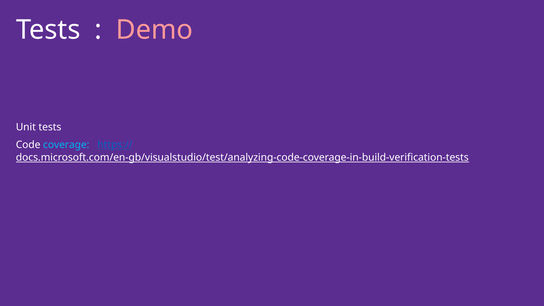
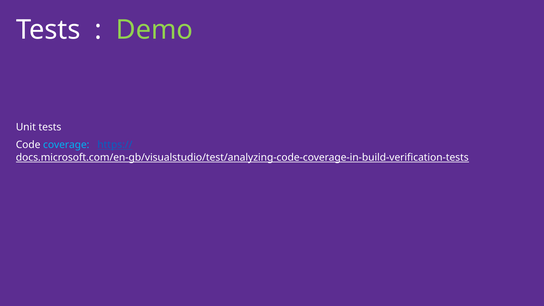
Demo colour: pink -> light green
